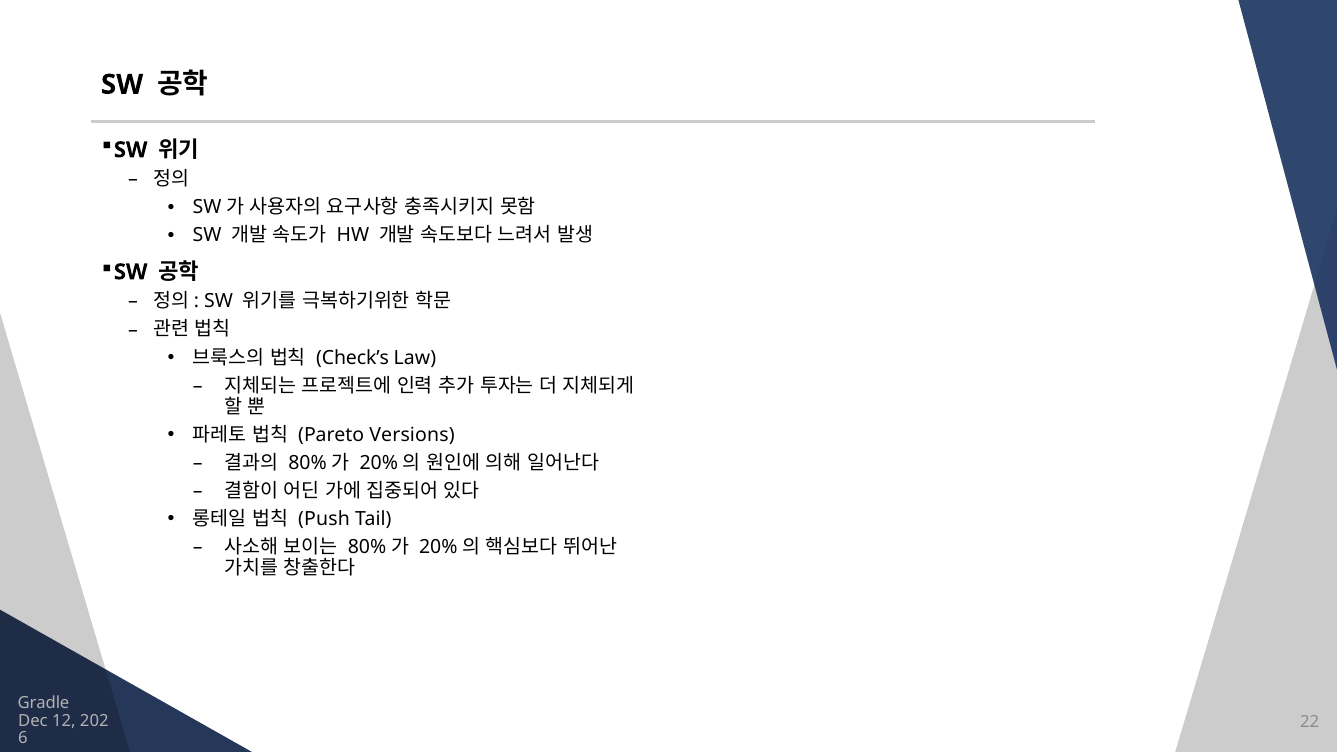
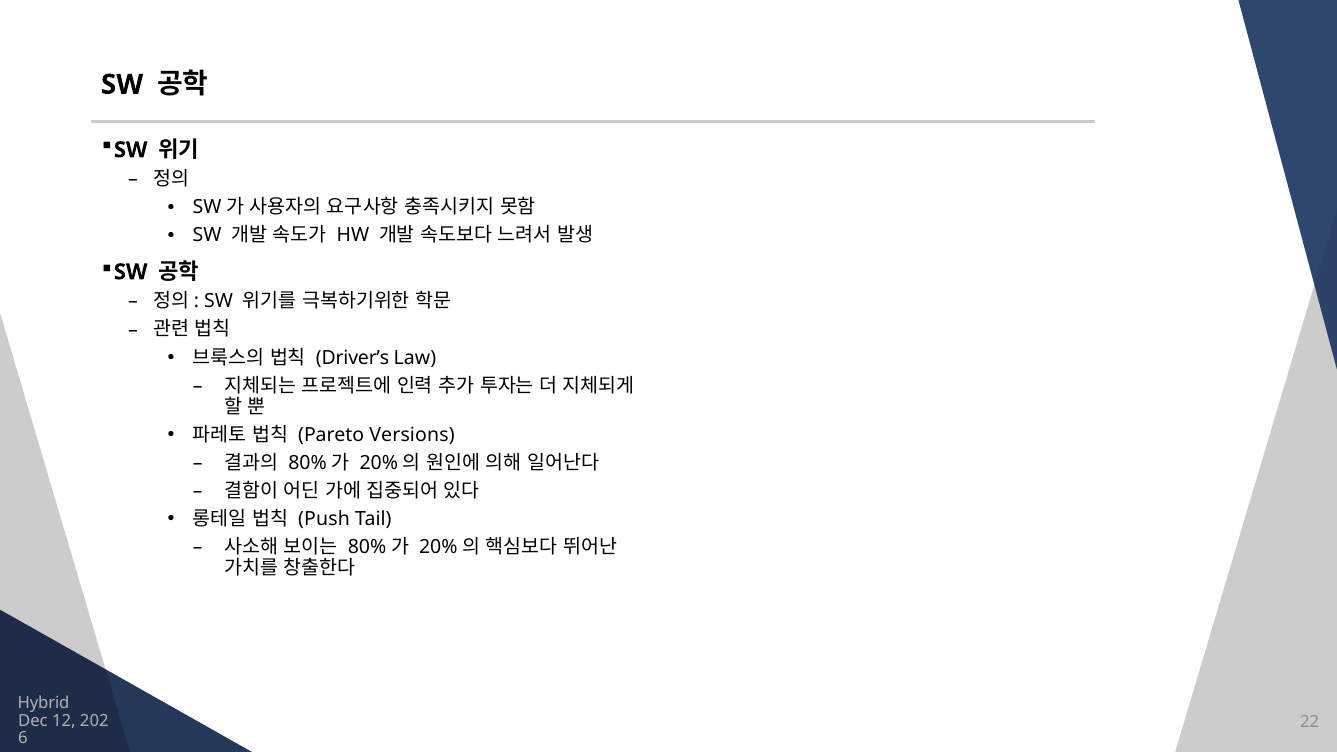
Check’s: Check’s -> Driver’s
Gradle: Gradle -> Hybrid
